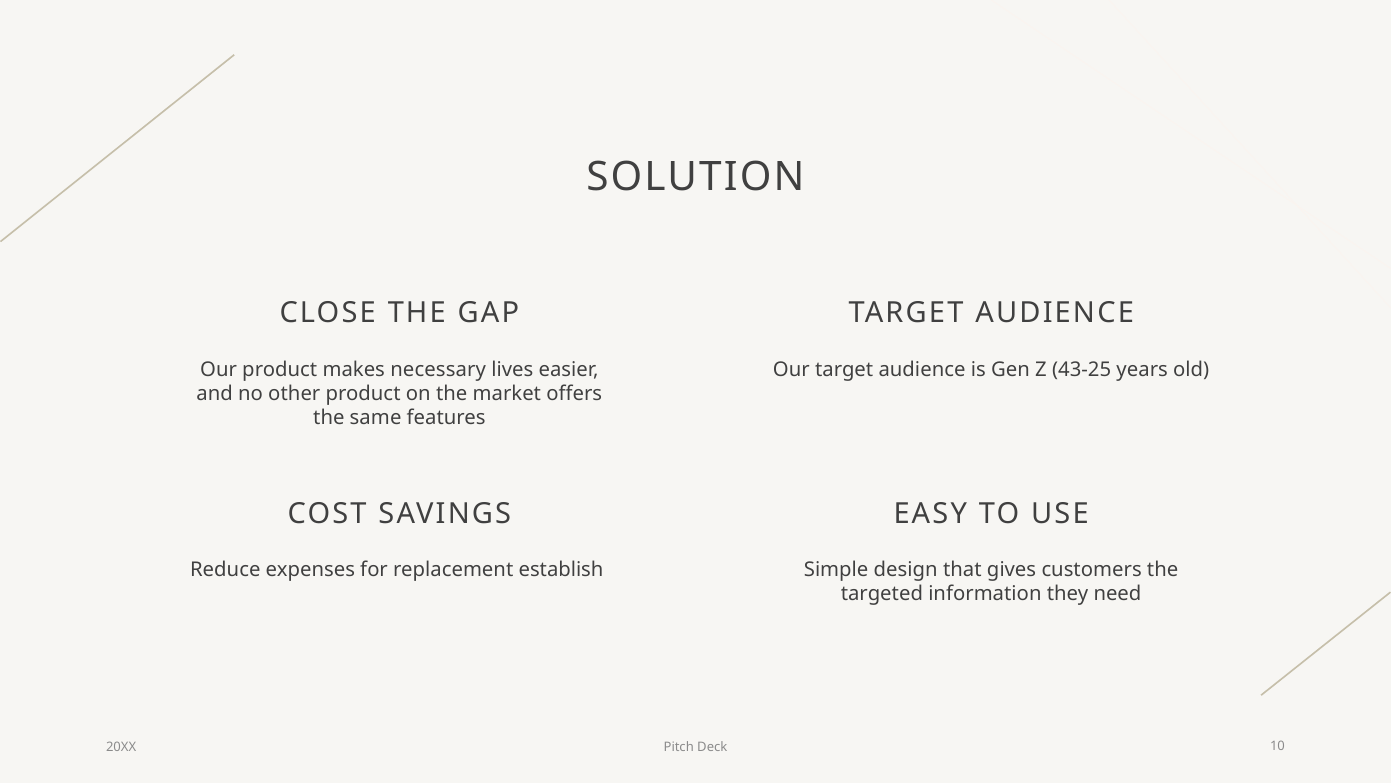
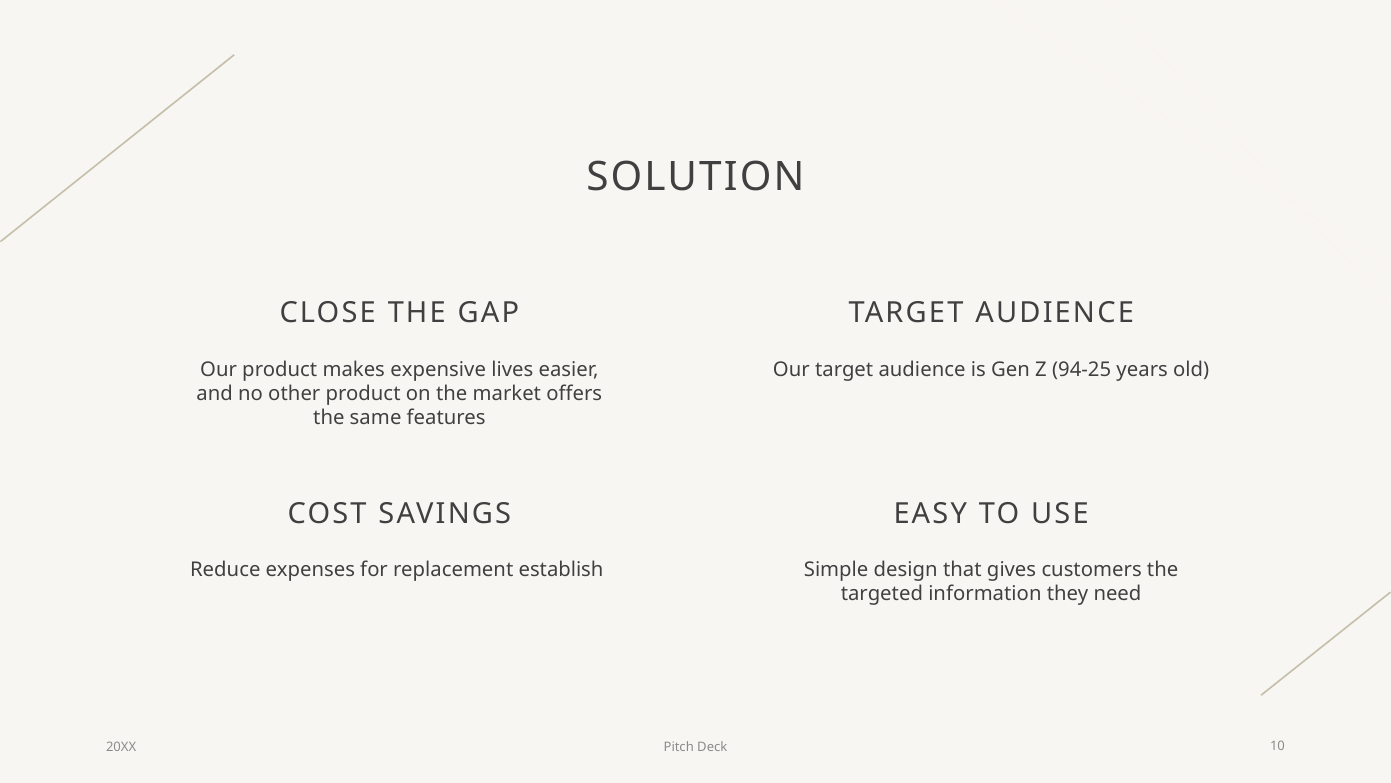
necessary: necessary -> expensive
43-25: 43-25 -> 94-25
